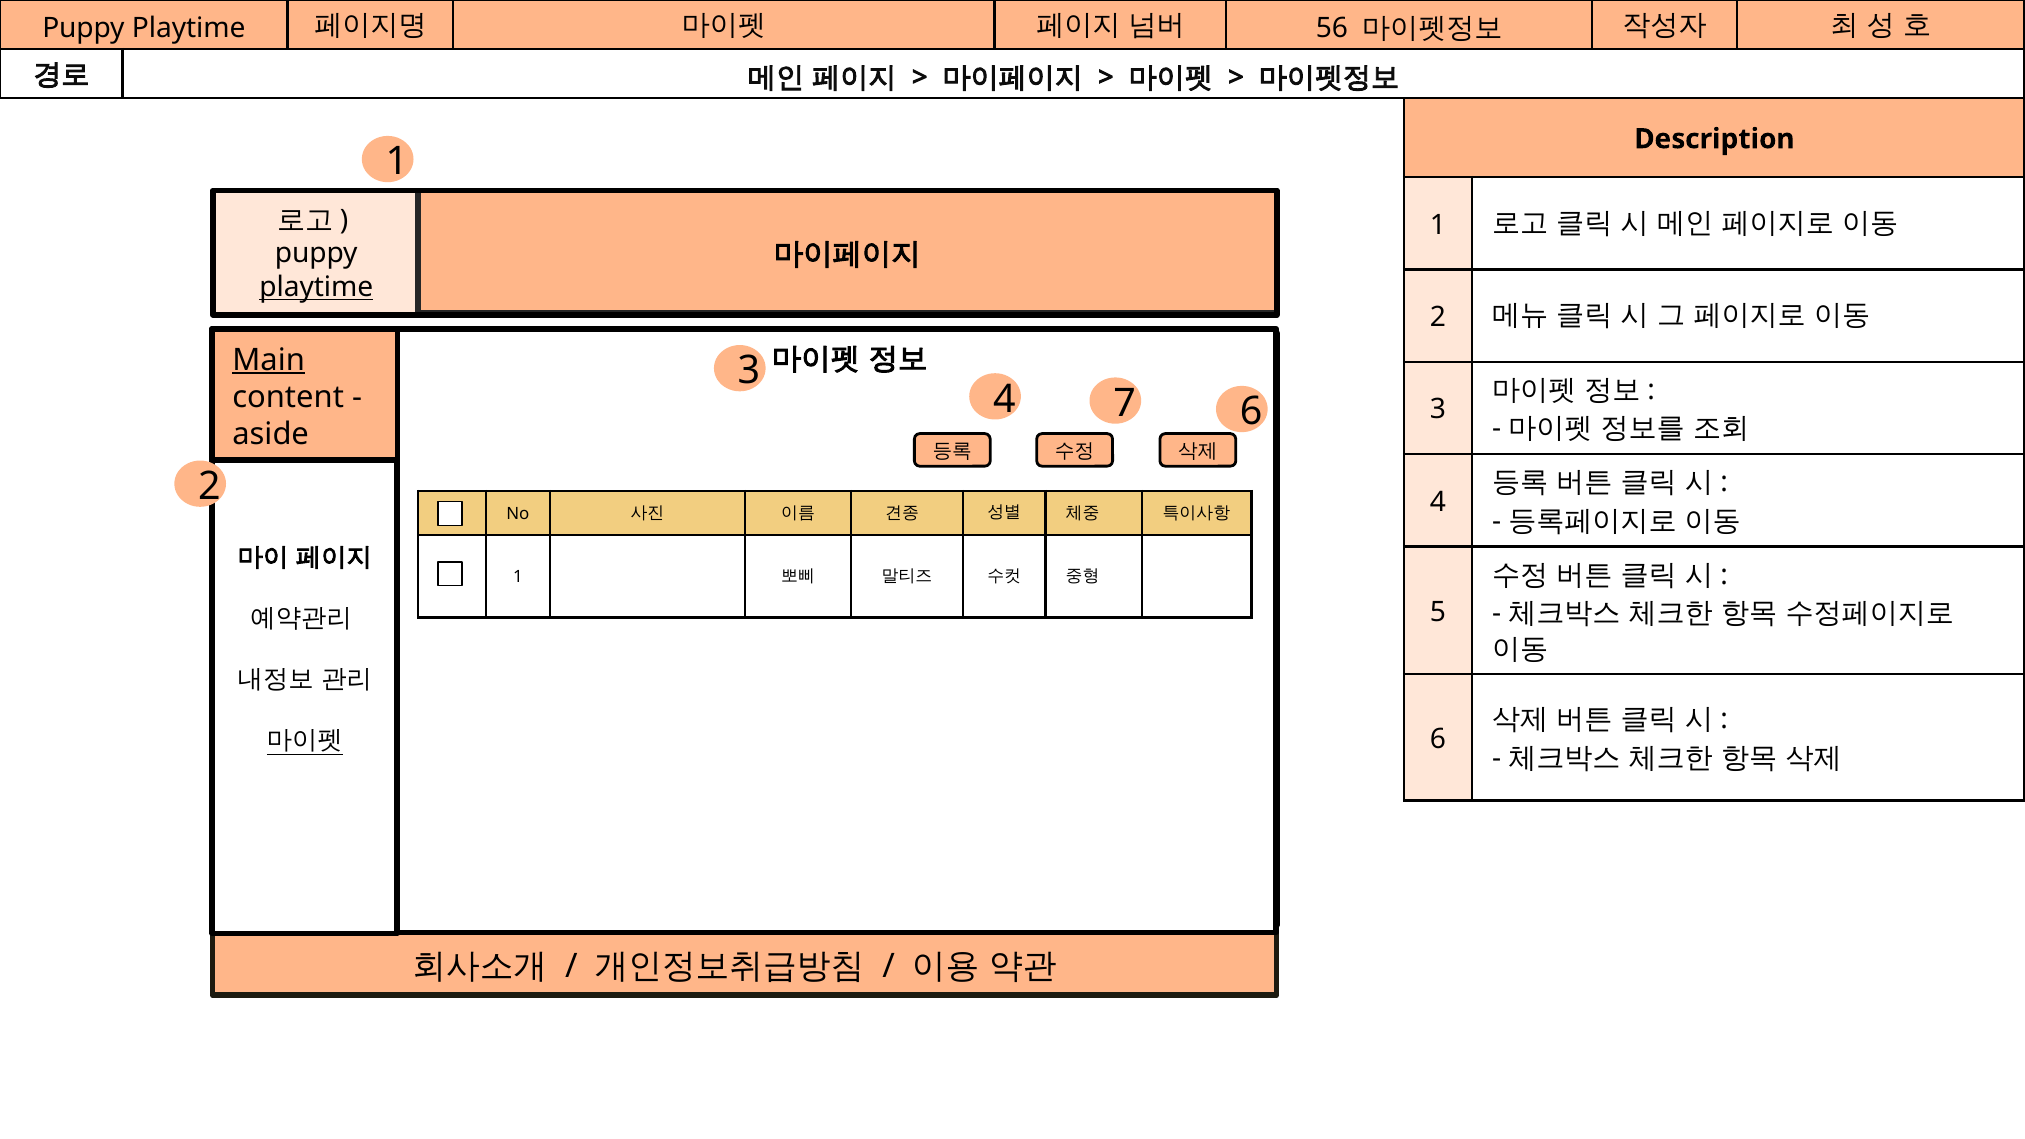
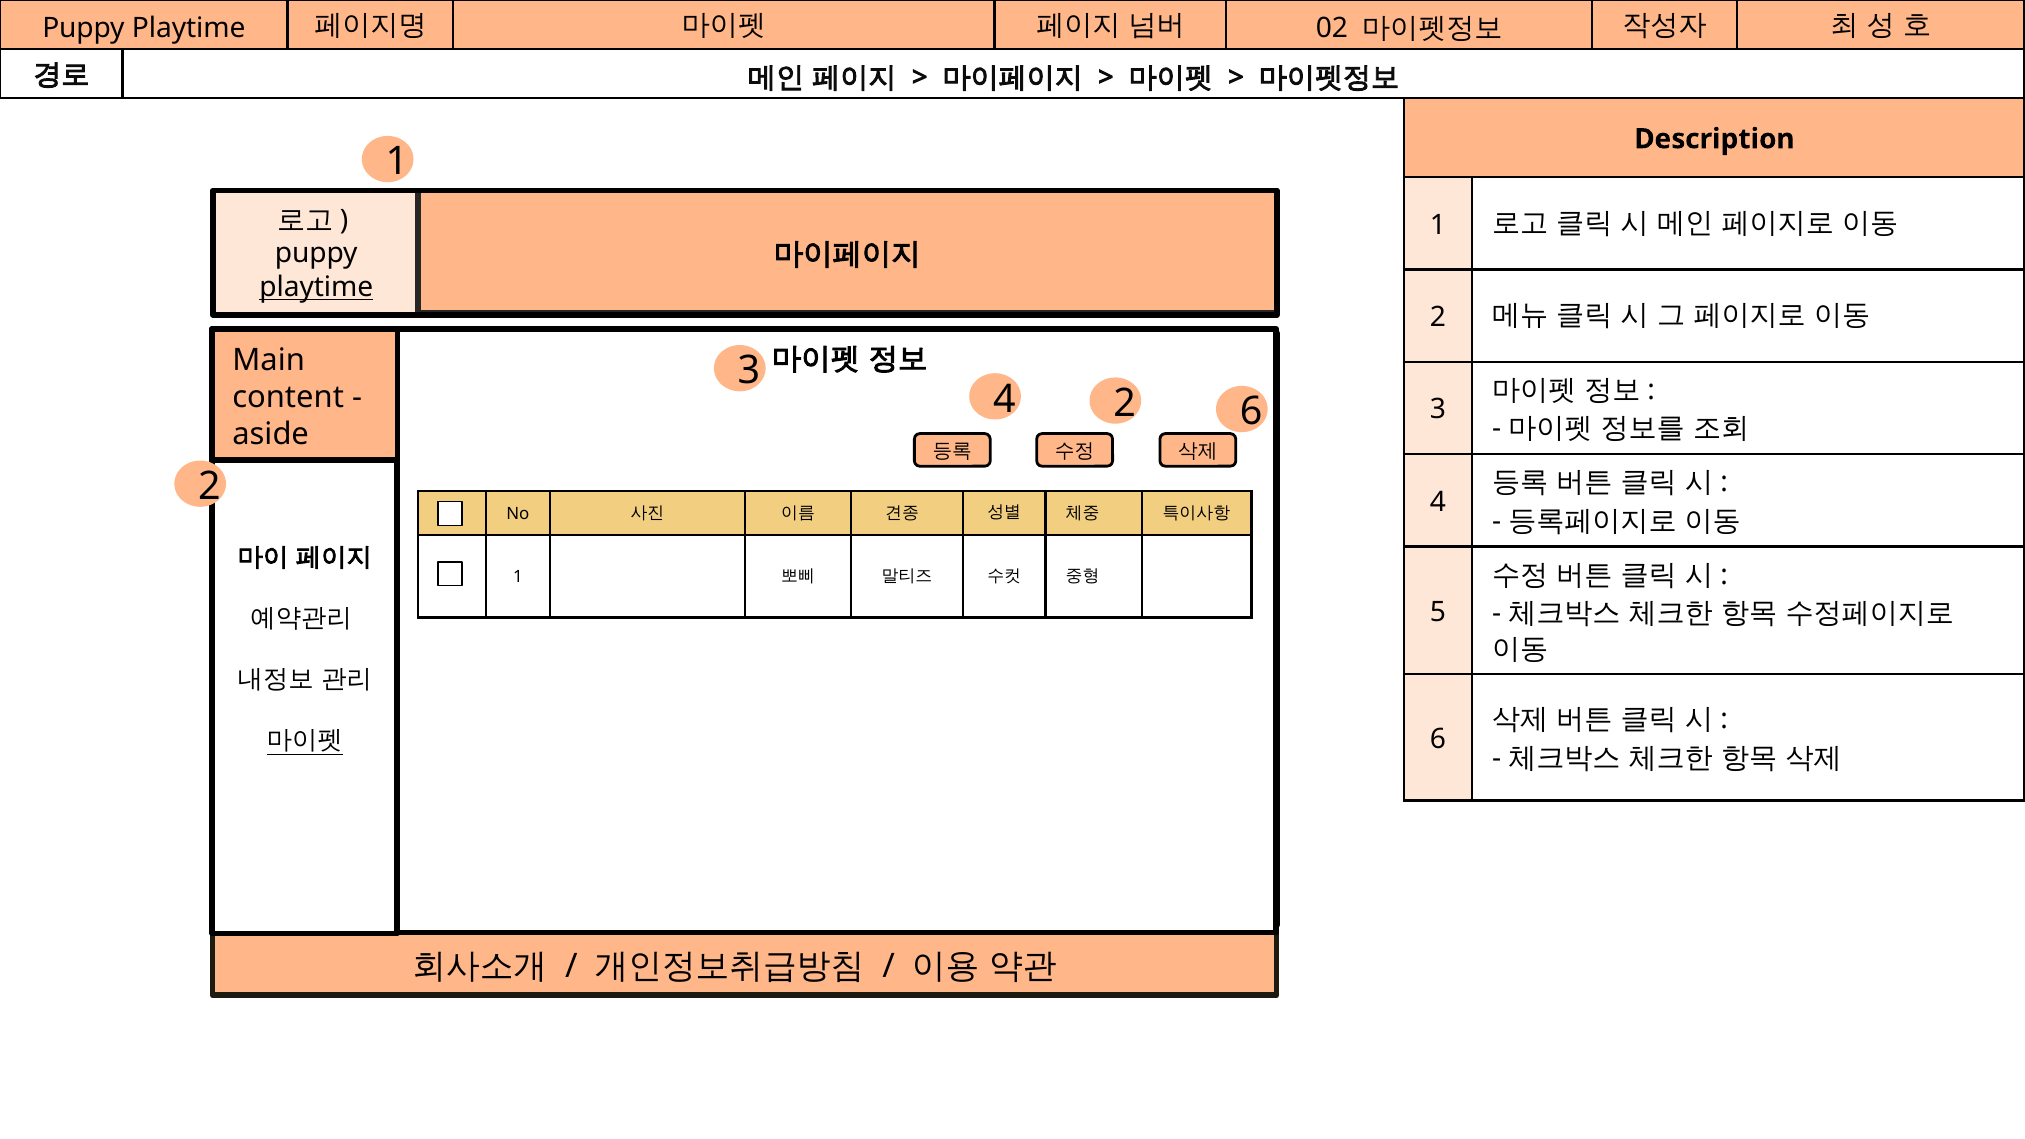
56: 56 -> 02
Main underline: present -> none
4 7: 7 -> 2
